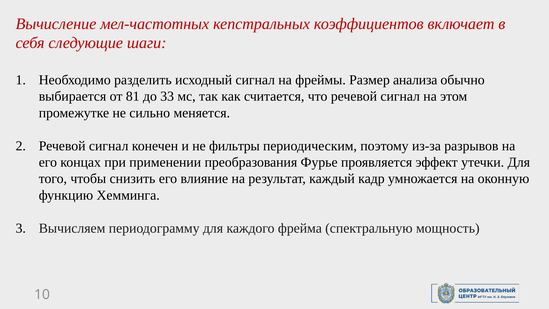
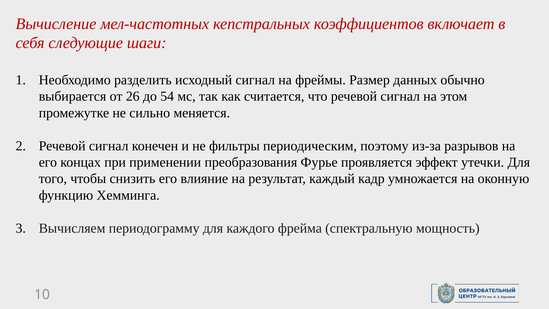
анализа: анализа -> данных
81: 81 -> 26
33: 33 -> 54
